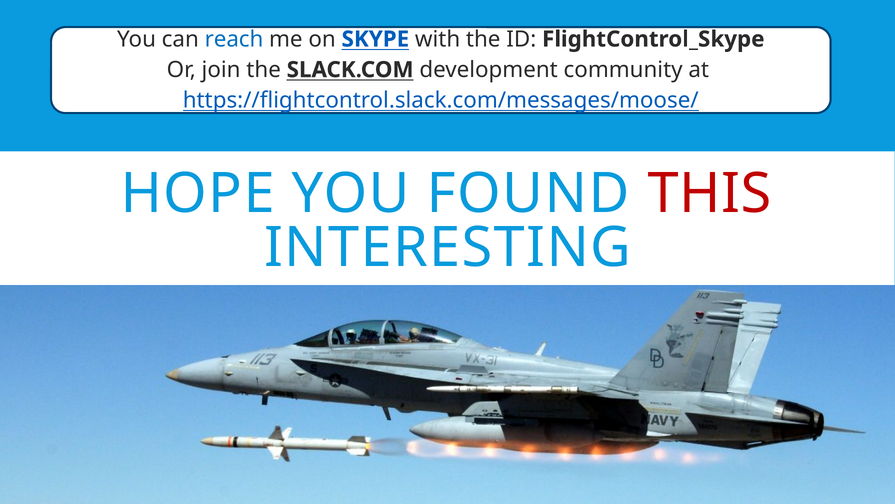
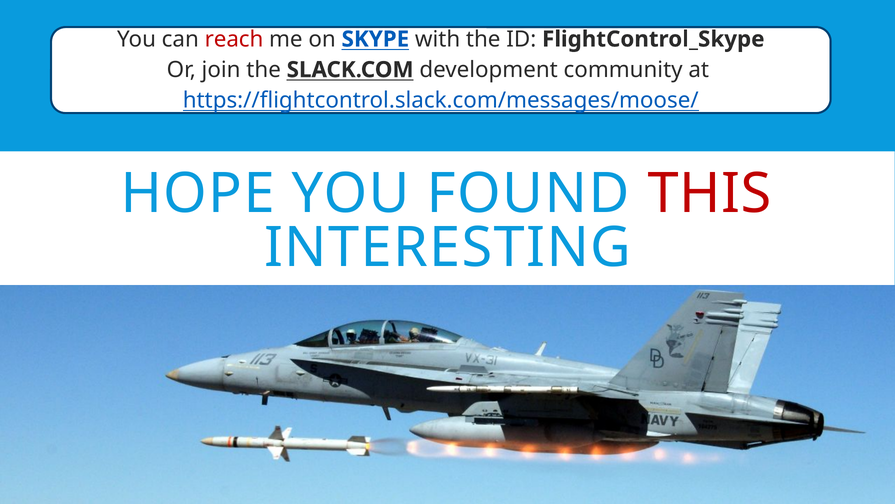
reach colour: blue -> red
